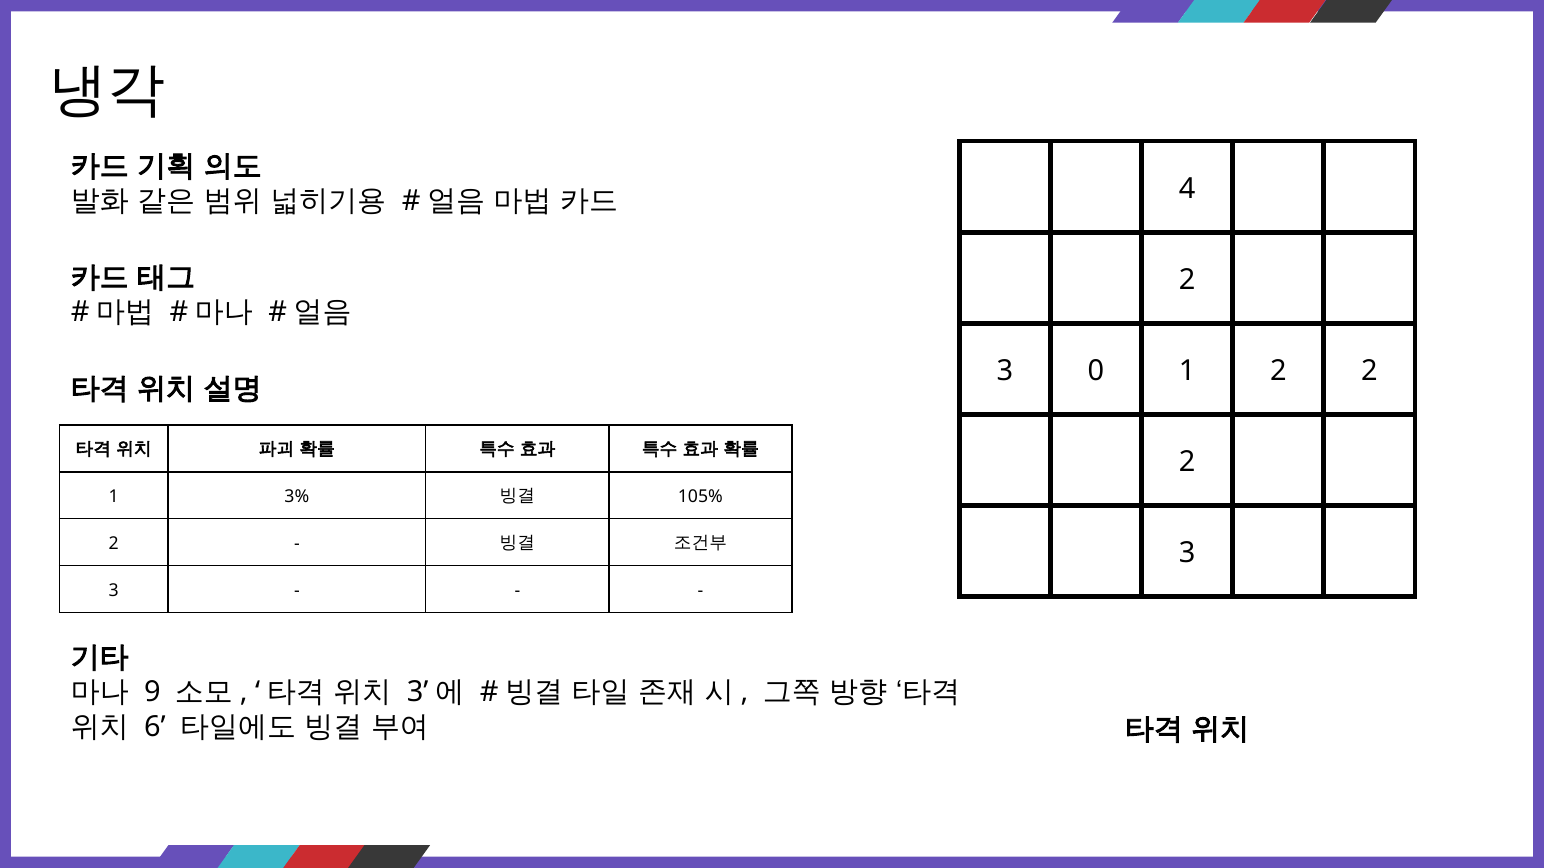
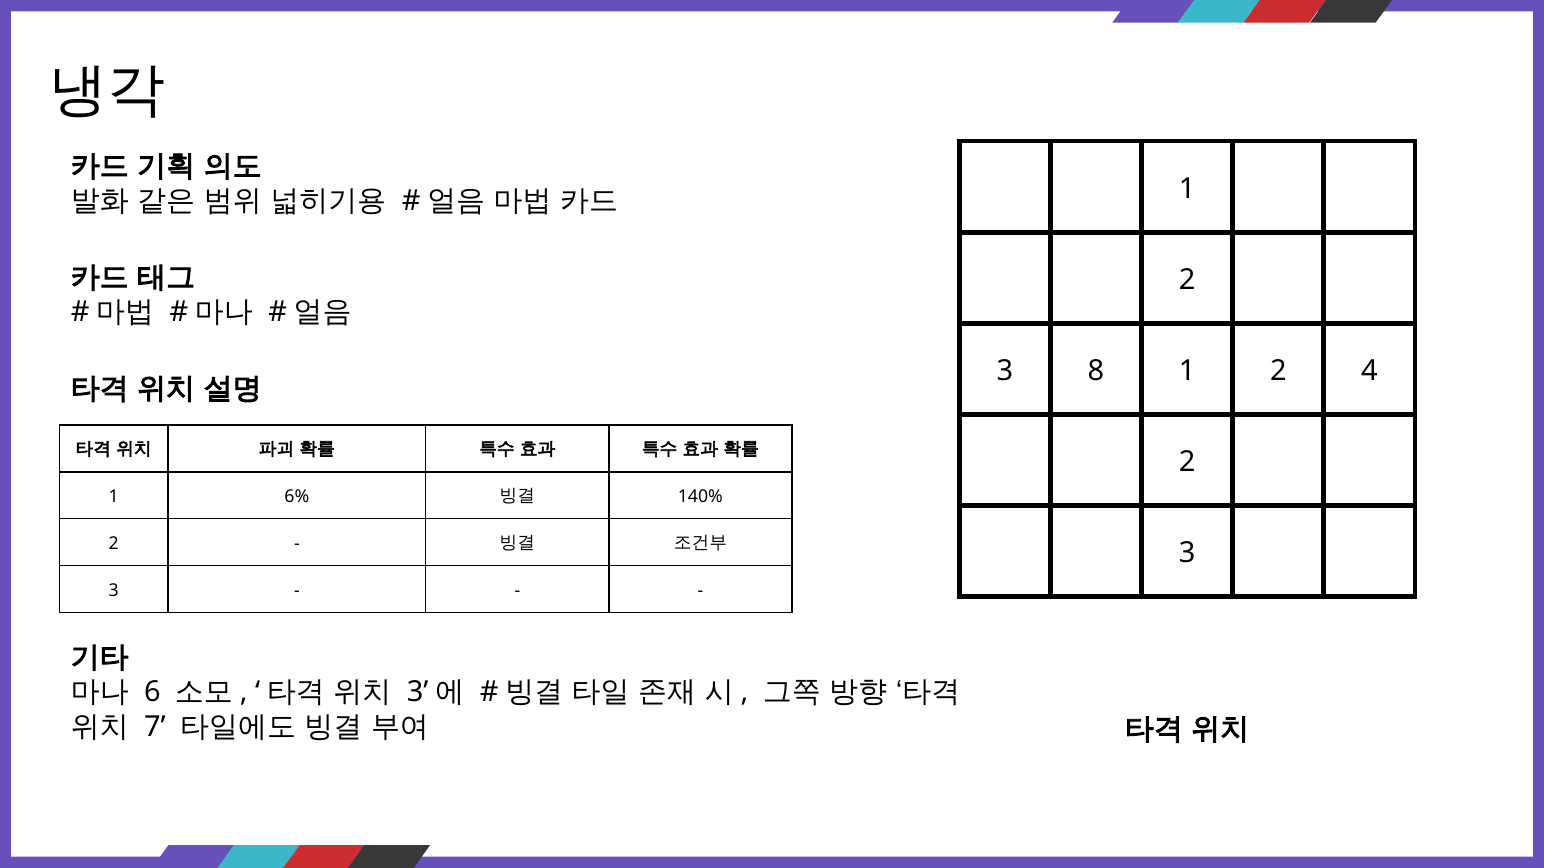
4 at (1187, 189): 4 -> 1
0: 0 -> 8
1 2 2: 2 -> 4
3%: 3% -> 6%
105%: 105% -> 140%
9: 9 -> 6
6: 6 -> 7
